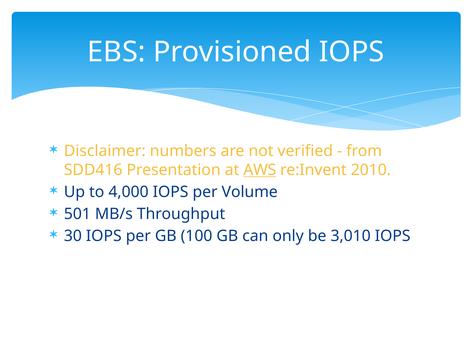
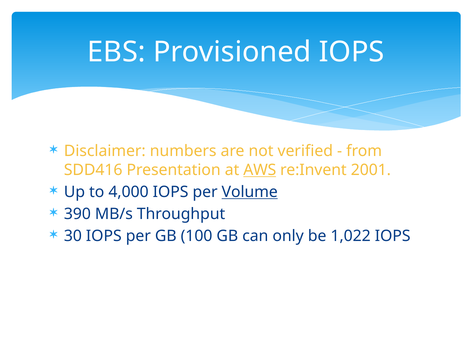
2010: 2010 -> 2001
Volume underline: none -> present
501: 501 -> 390
3,010: 3,010 -> 1,022
